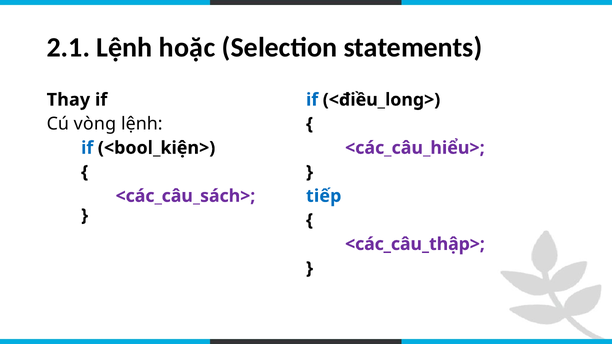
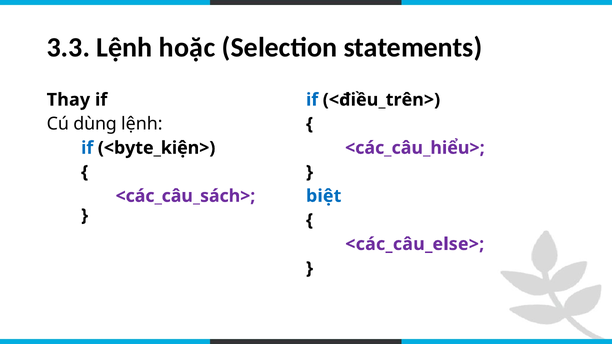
2.1: 2.1 -> 3.3
<điều_long>: <điều_long> -> <điều_trên>
vòng: vòng -> dùng
<bool_kiện>: <bool_kiện> -> <byte_kiện>
tiếp: tiếp -> biệt
<các_câu_thập>: <các_câu_thập> -> <các_câu_else>
